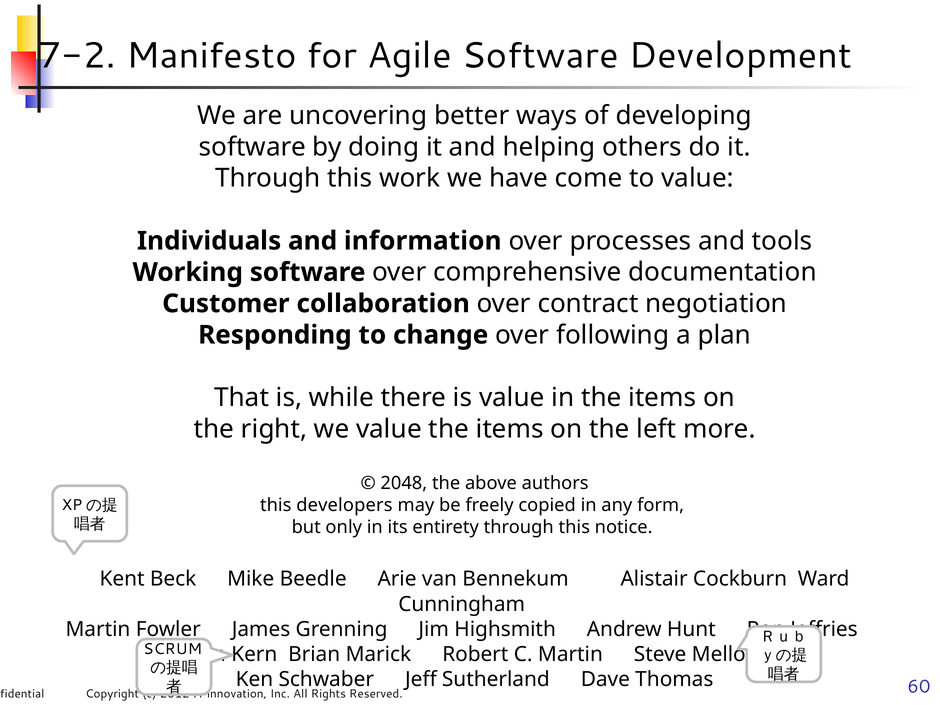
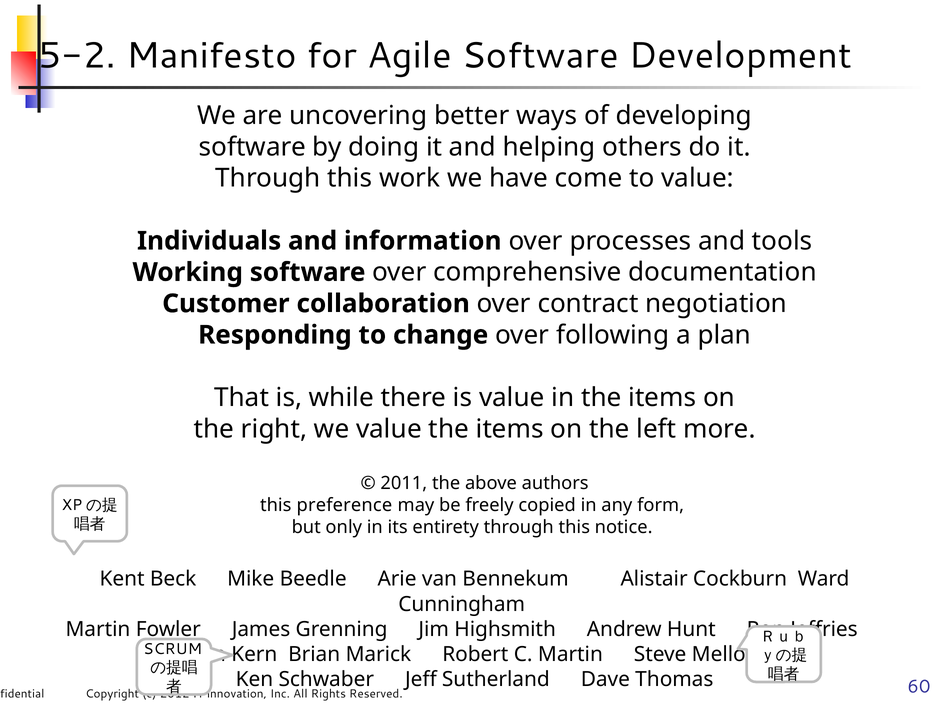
7-2: 7-2 -> 5-2
2048: 2048 -> 2011
developers: developers -> preference
